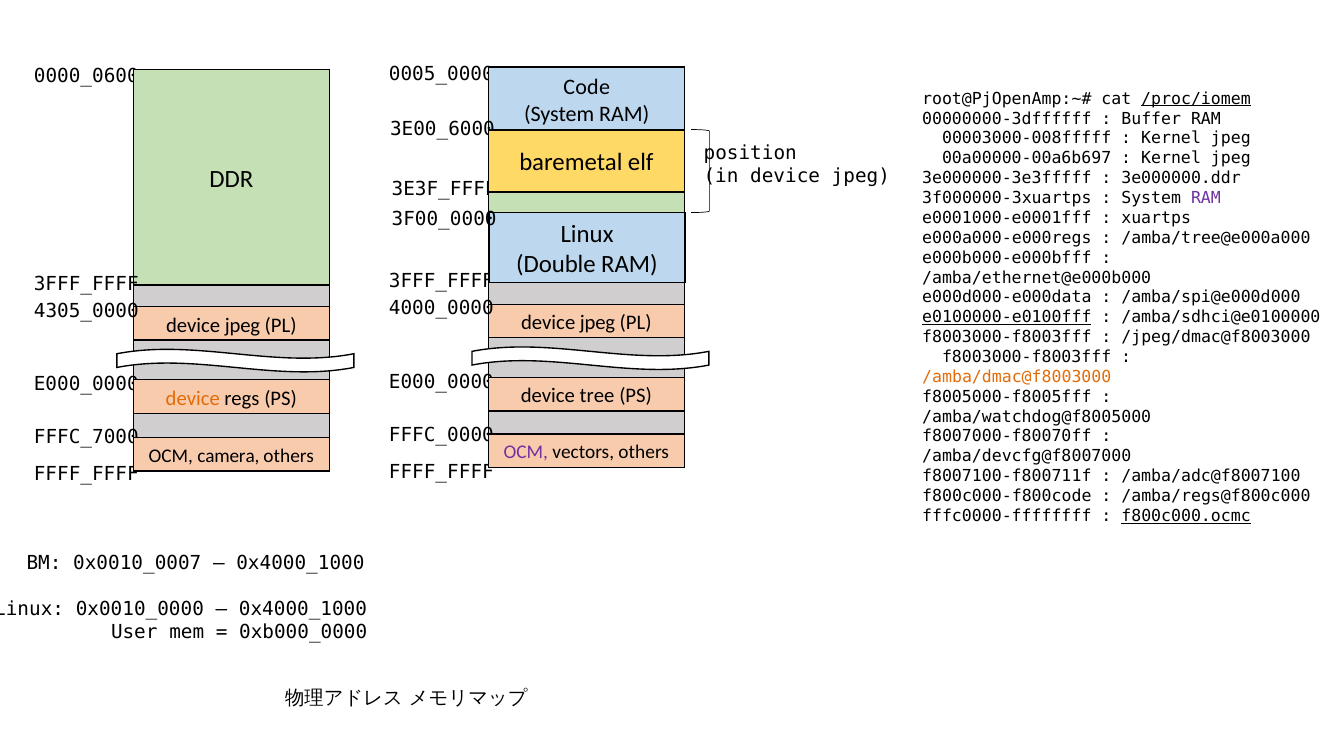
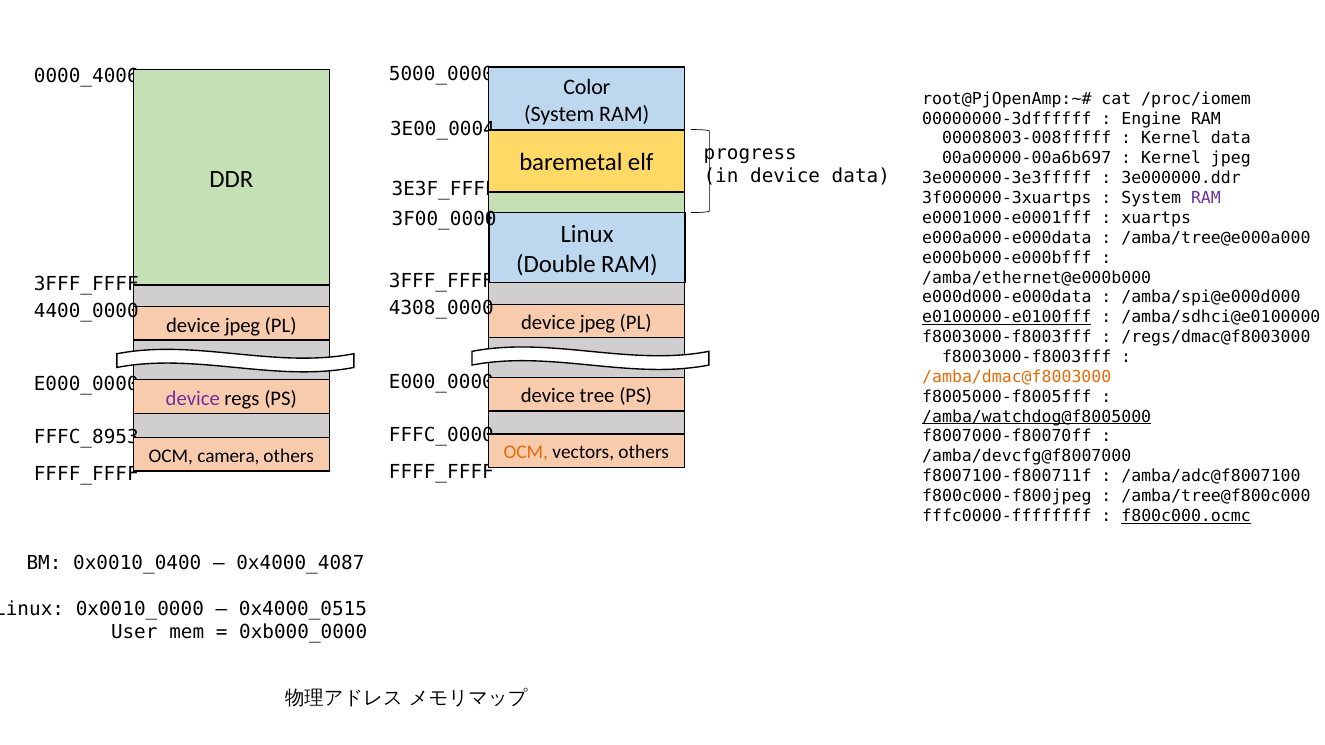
0005_0000: 0005_0000 -> 5000_0000
0000_0600: 0000_0600 -> 0000_4006
Code: Code -> Color
/proc/iomem underline: present -> none
Buffer: Buffer -> Engine
3E00_6000: 3E00_6000 -> 3E00_0004
00003000-008fffff: 00003000-008fffff -> 00008003-008fffff
jpeg at (1231, 139): jpeg -> data
position: position -> progress
in device jpeg: jpeg -> data
e000a000-e000regs: e000a000-e000regs -> e000a000-e000data
4000_0000: 4000_0000 -> 4308_0000
4305_0000: 4305_0000 -> 4400_0000
/jpeg/dmac@f8003000: /jpeg/dmac@f8003000 -> /regs/dmac@f8003000
device at (193, 399) colour: orange -> purple
/amba/watchdog@f8005000 underline: none -> present
FFFC_7000: FFFC_7000 -> FFFC_8953
OCM at (526, 452) colour: purple -> orange
f800c000-f800code: f800c000-f800code -> f800c000-f800jpeg
/amba/regs@f800c000: /amba/regs@f800c000 -> /amba/tree@f800c000
0x0010_0007: 0x0010_0007 -> 0x0010_0400
0x4000_1000 at (300, 564): 0x4000_1000 -> 0x4000_4087
0x4000_1000 at (303, 609): 0x4000_1000 -> 0x4000_0515
